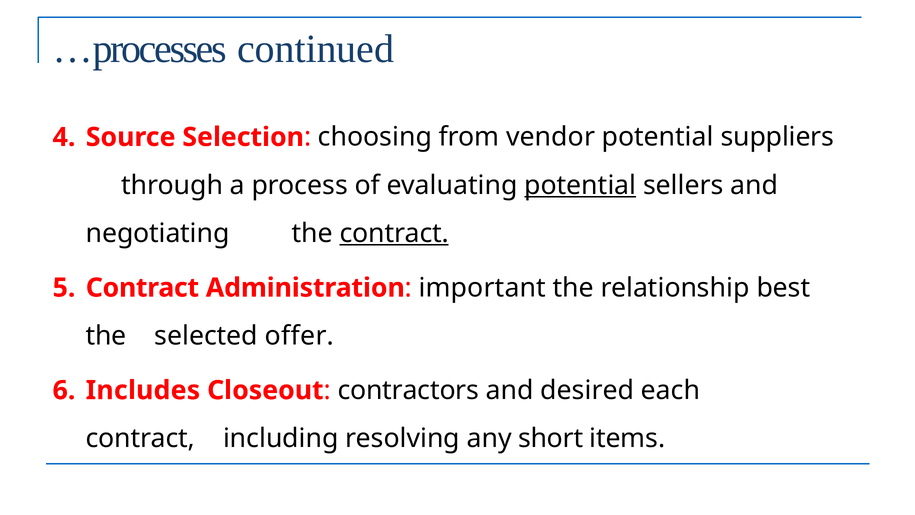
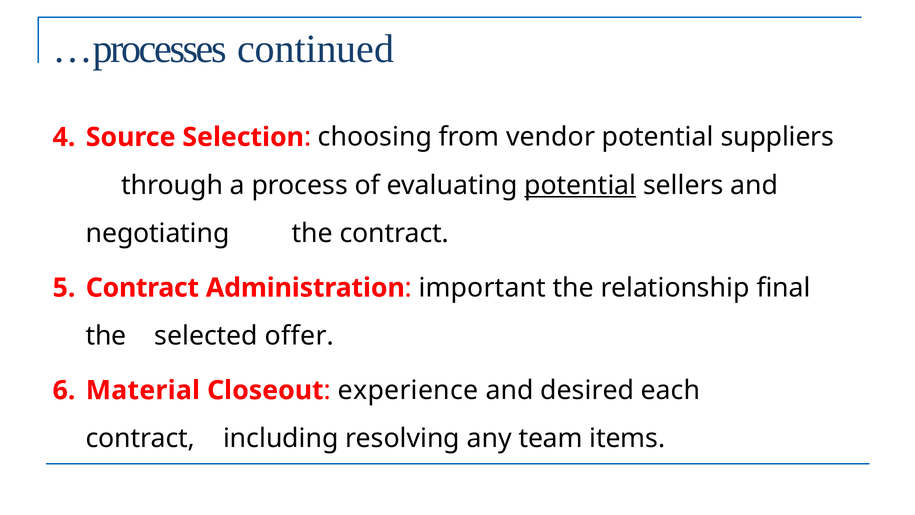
contract at (394, 233) underline: present -> none
best: best -> final
Includes: Includes -> Material
contractors: contractors -> experience
short: short -> team
